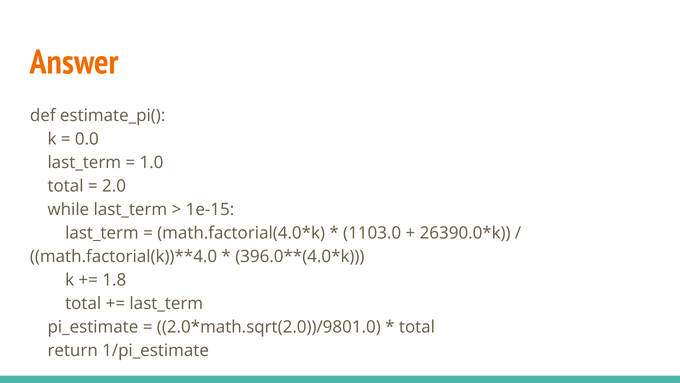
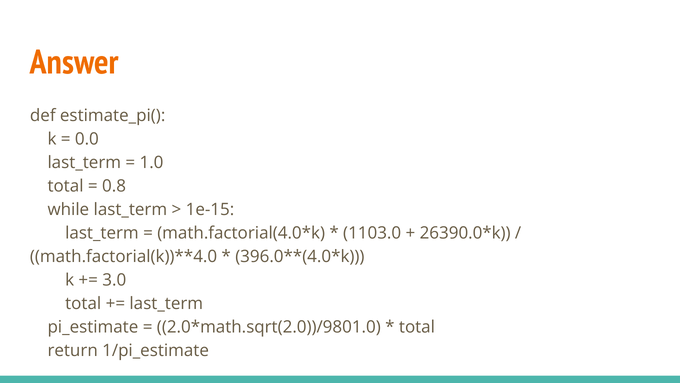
2.0: 2.0 -> 0.8
1.8: 1.8 -> 3.0
